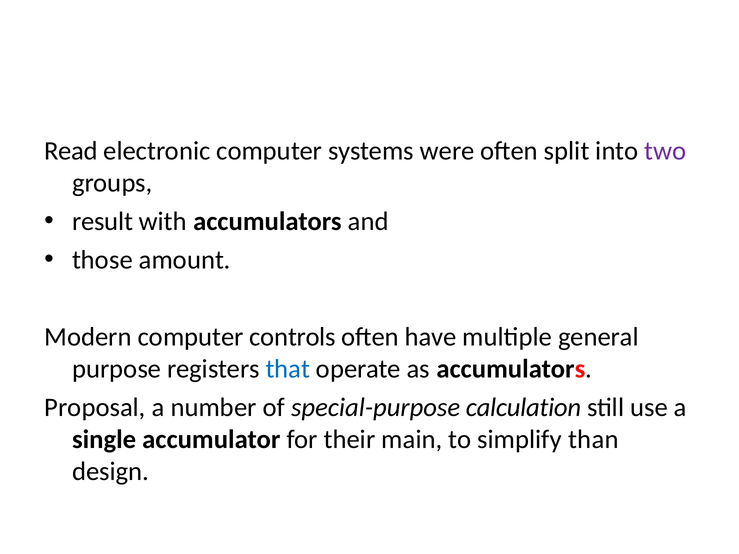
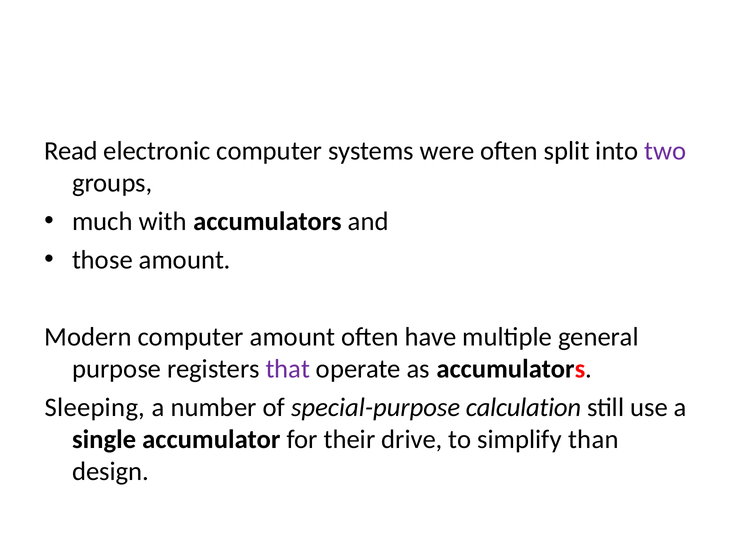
result: result -> much
computer controls: controls -> amount
that colour: blue -> purple
Proposal: Proposal -> Sleeping
main: main -> drive
